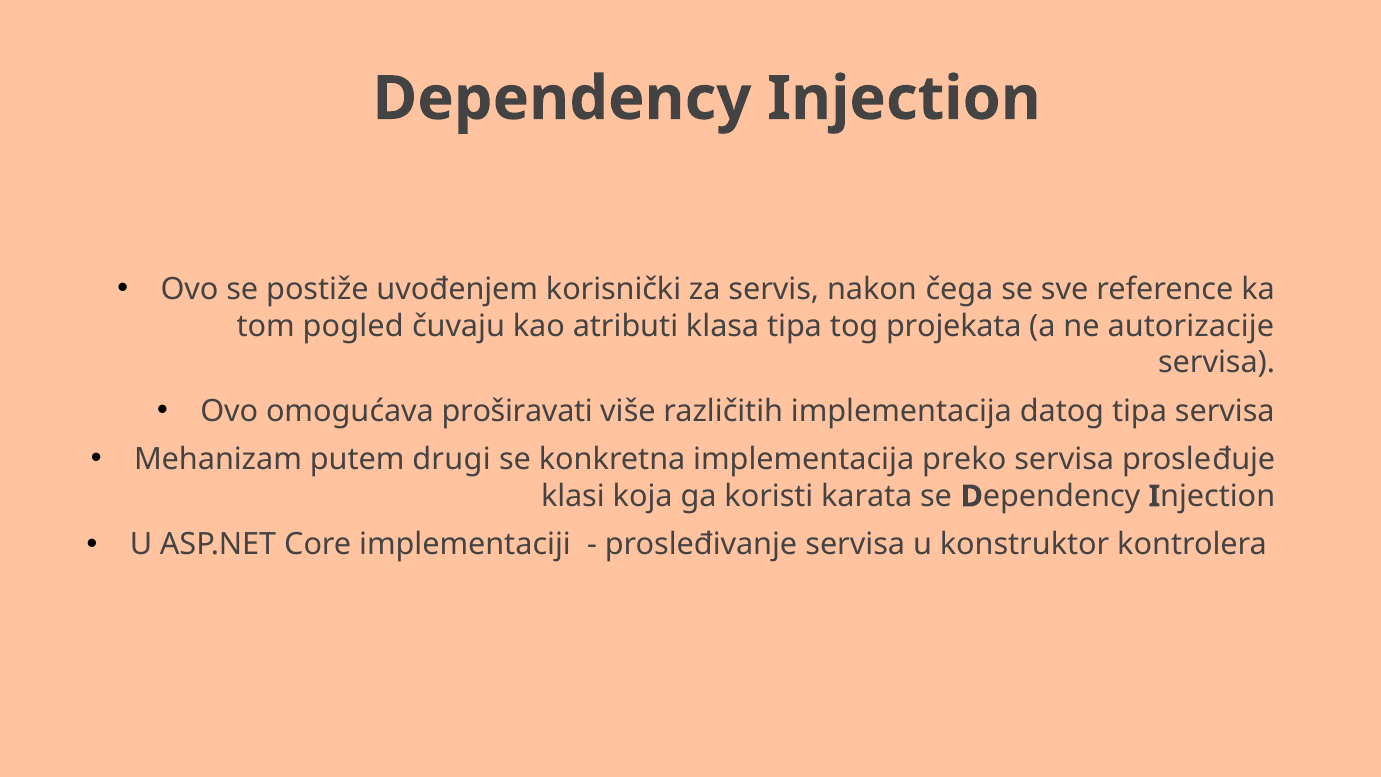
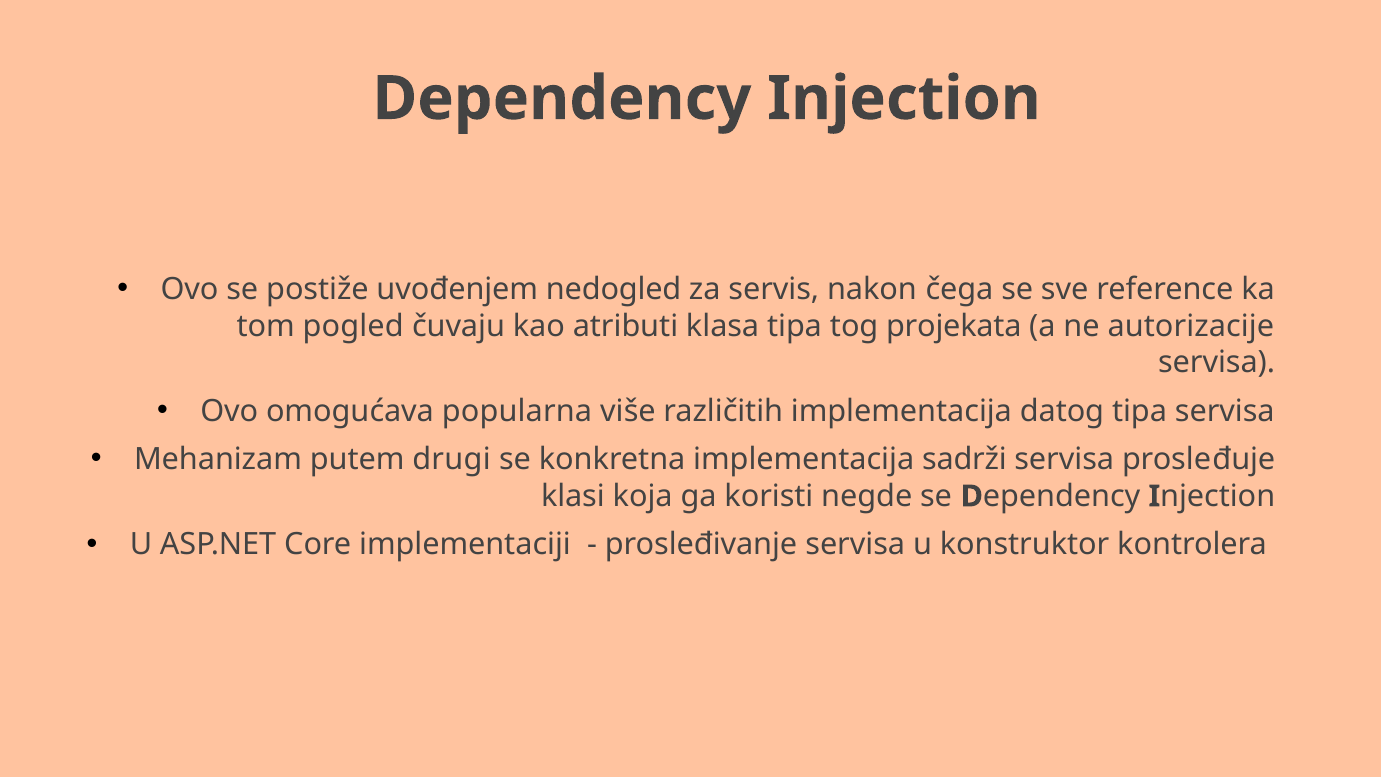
korisnički: korisnički -> nedogled
proširavati: proširavati -> popularna
preko: preko -> sadrži
karata: karata -> negde
